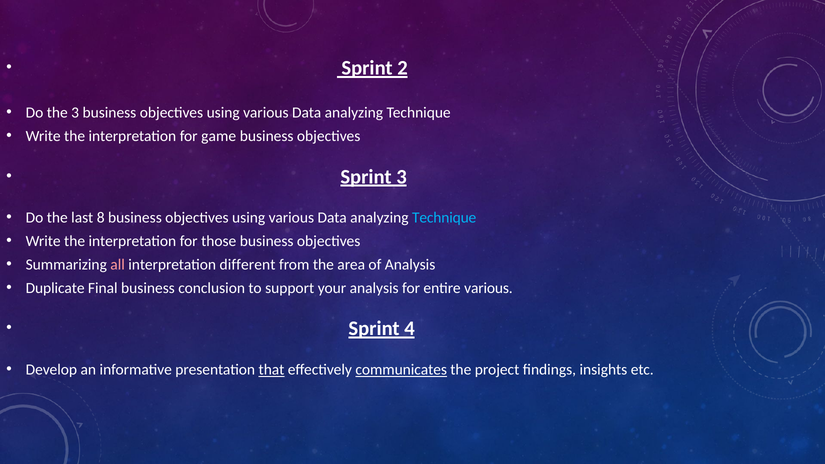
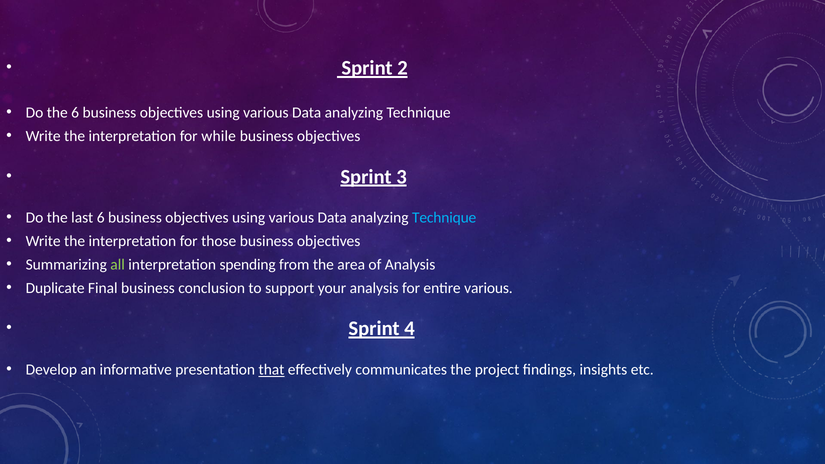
the 3: 3 -> 6
game: game -> while
last 8: 8 -> 6
all colour: pink -> light green
different: different -> spending
communicates underline: present -> none
